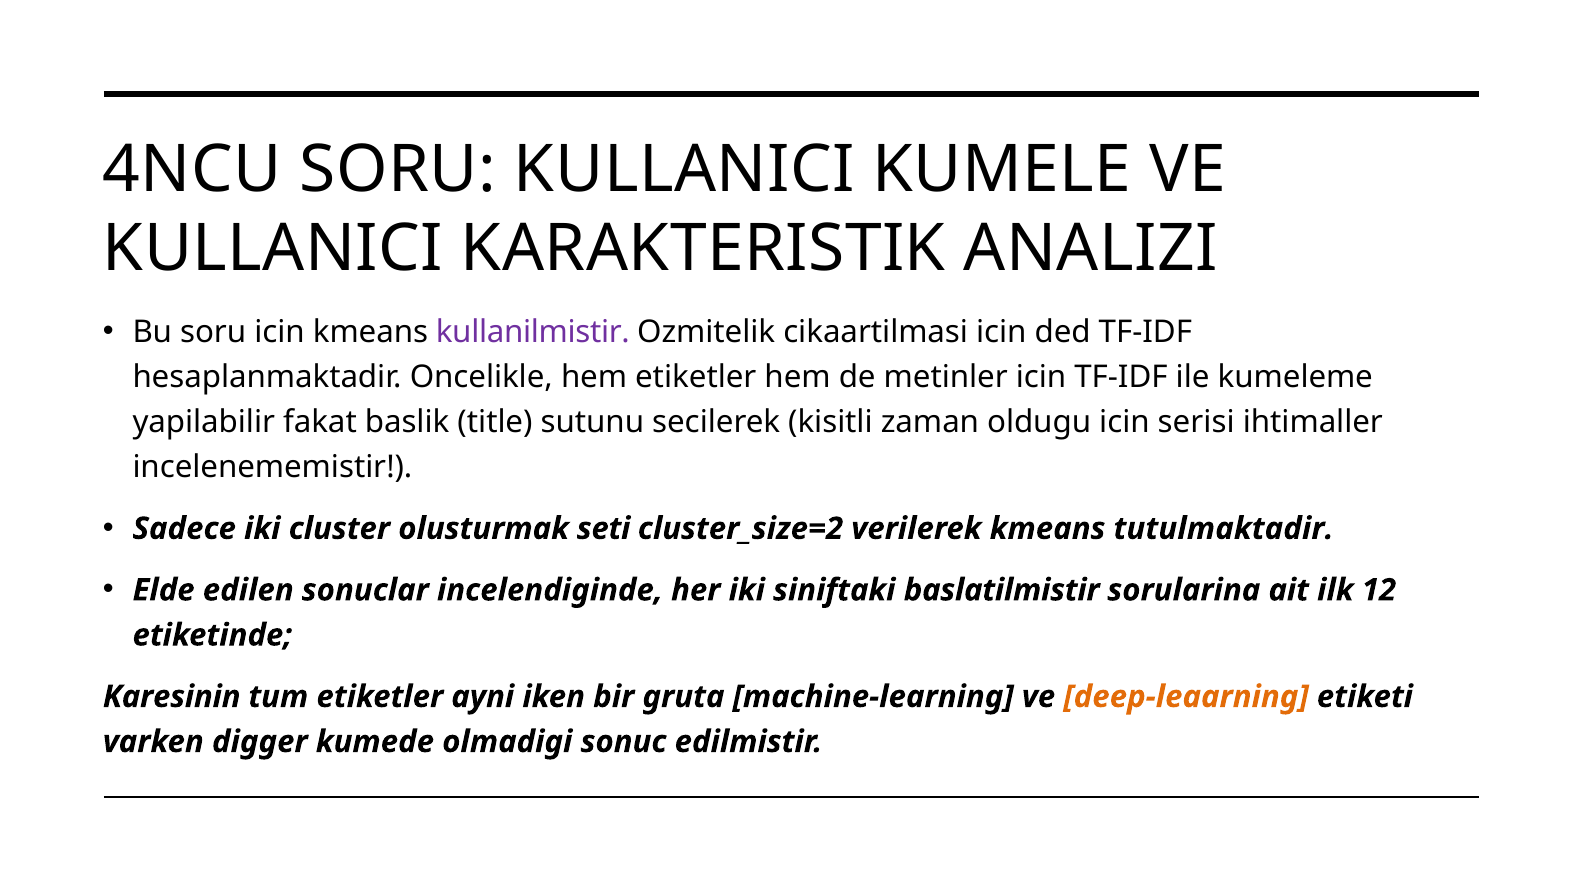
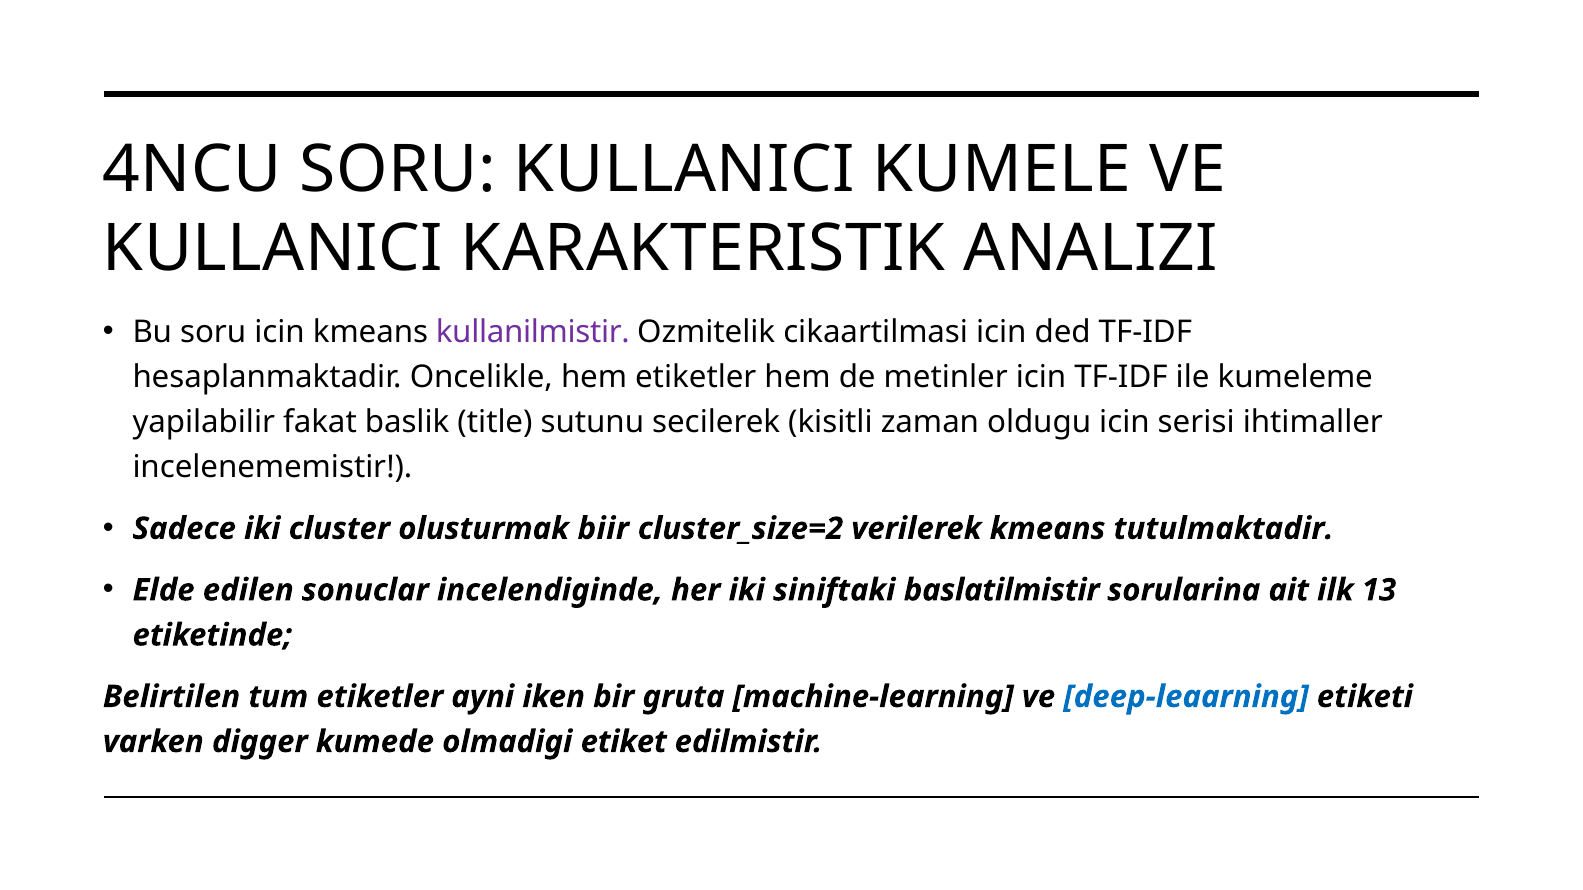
seti: seti -> biir
12: 12 -> 13
Karesinin: Karesinin -> Belirtilen
deep-leaarning colour: orange -> blue
sonuc: sonuc -> etiket
